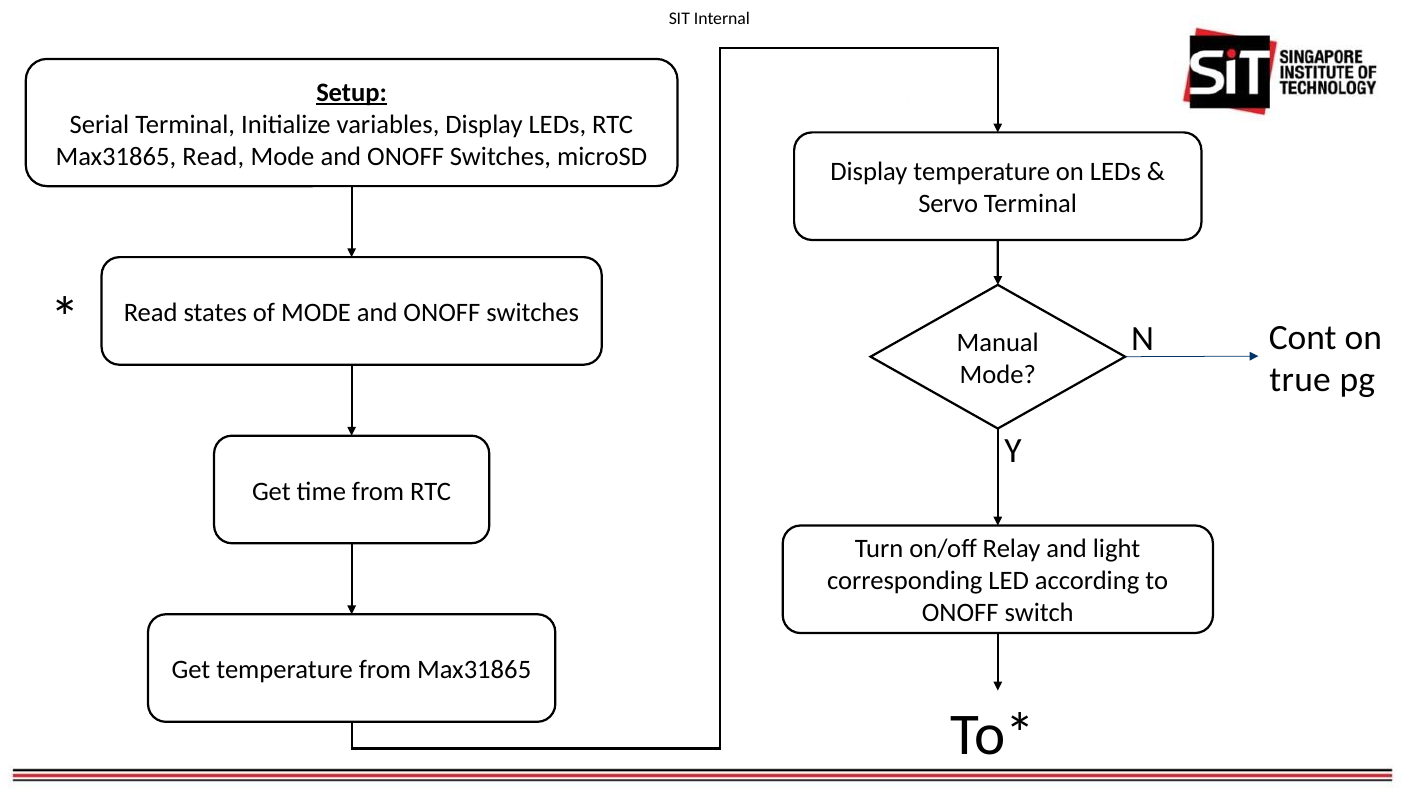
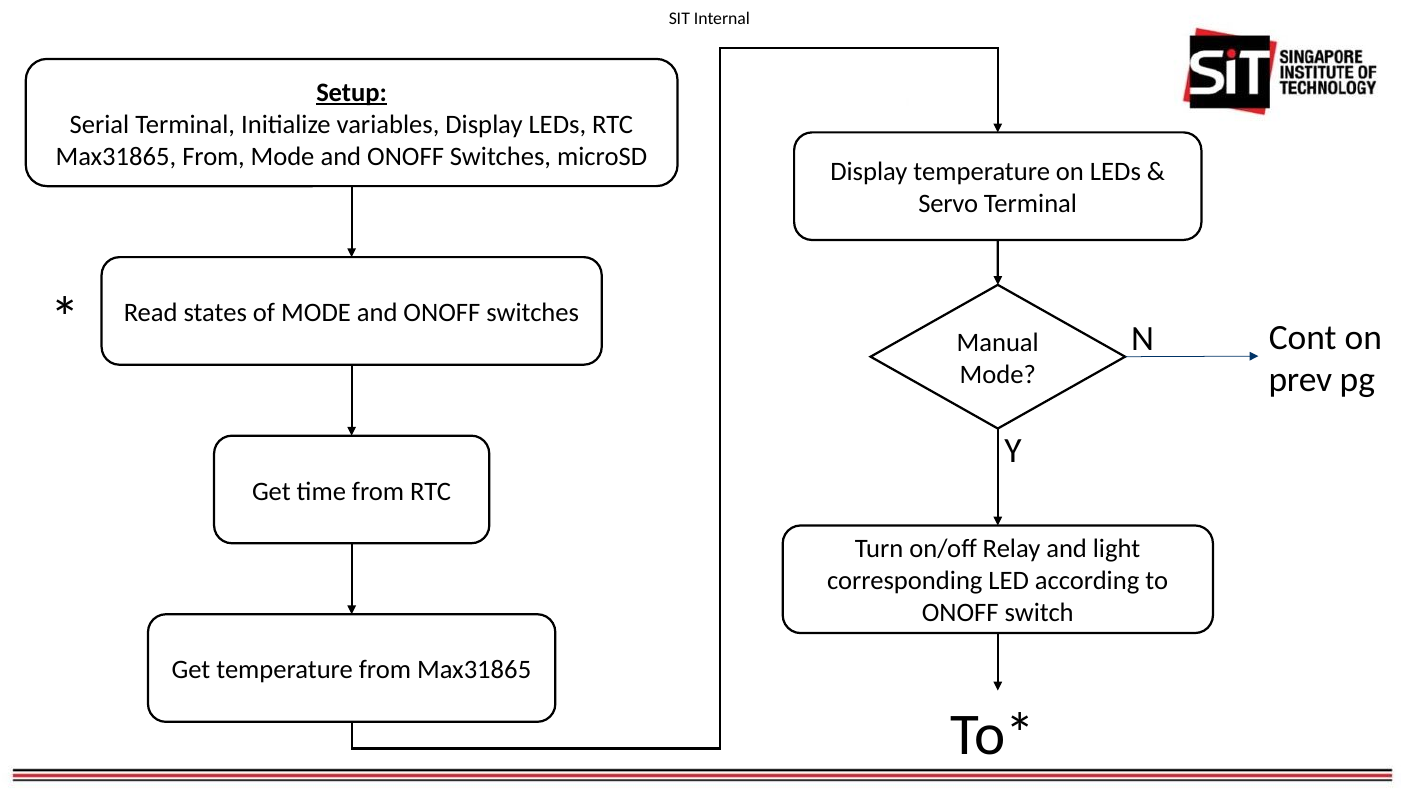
Max31865 Read: Read -> From
true: true -> prev
